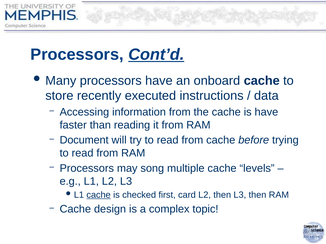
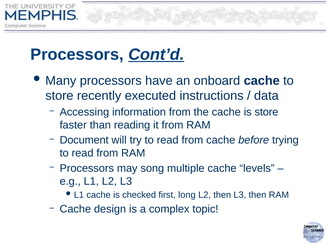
is have: have -> store
cache at (99, 195) underline: present -> none
card: card -> long
